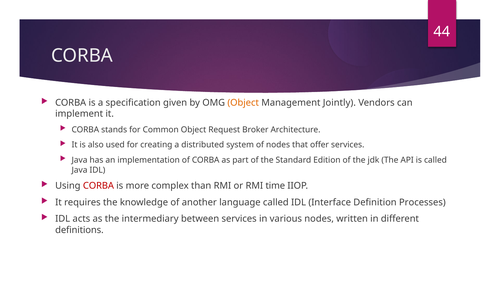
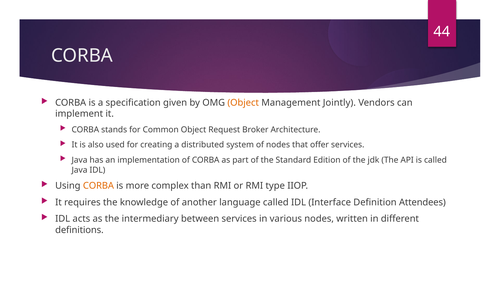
CORBA at (98, 186) colour: red -> orange
time: time -> type
Processes: Processes -> Attendees
